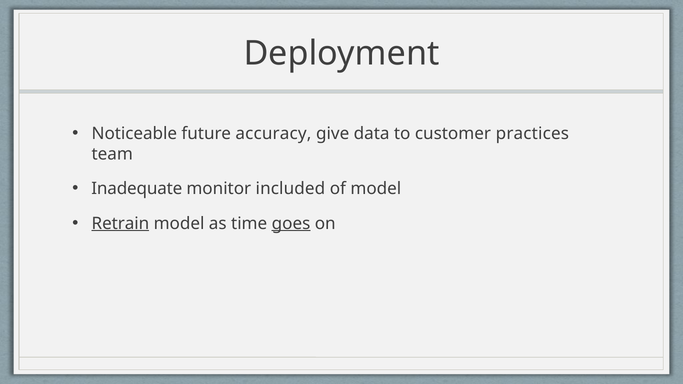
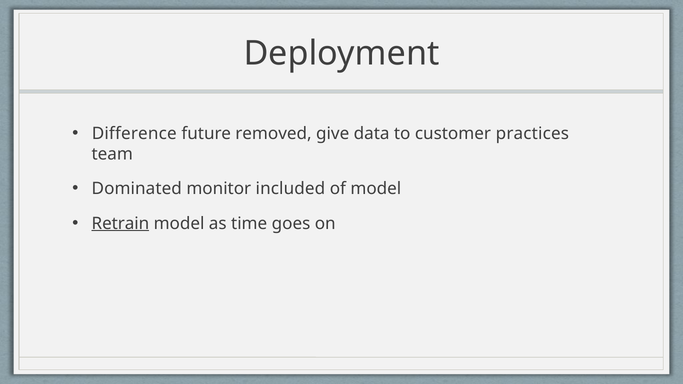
Noticeable: Noticeable -> Difference
accuracy: accuracy -> removed
Inadequate: Inadequate -> Dominated
goes underline: present -> none
